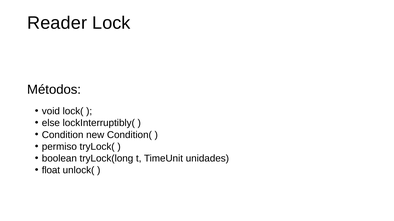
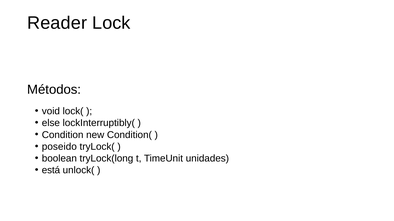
permiso: permiso -> poseido
float: float -> está
